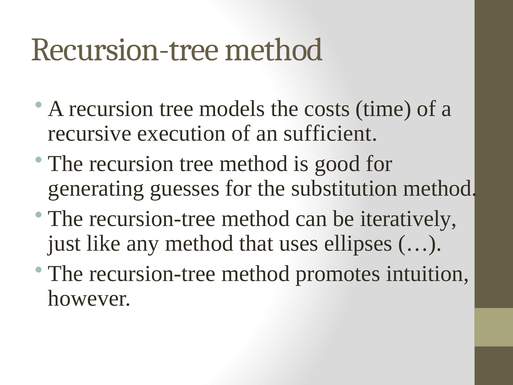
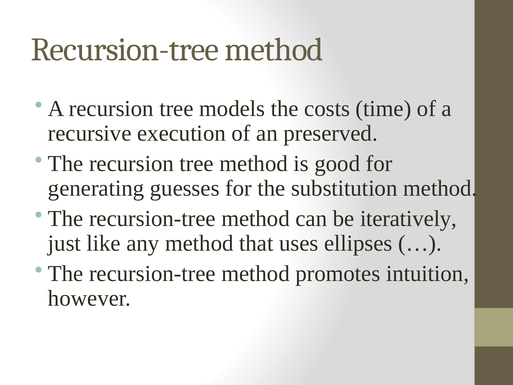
sufficient: sufficient -> preserved
